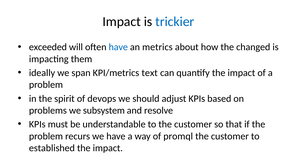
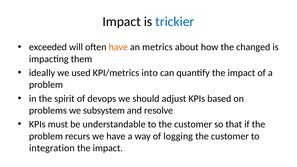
have at (118, 47) colour: blue -> orange
span: span -> used
text: text -> into
promql: promql -> logging
established: established -> integration
